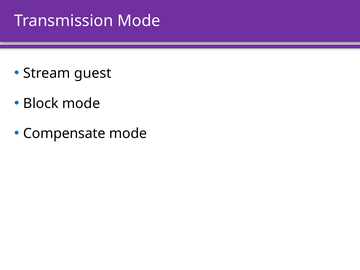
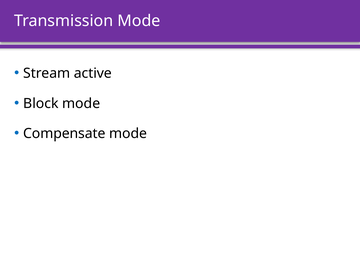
guest: guest -> active
